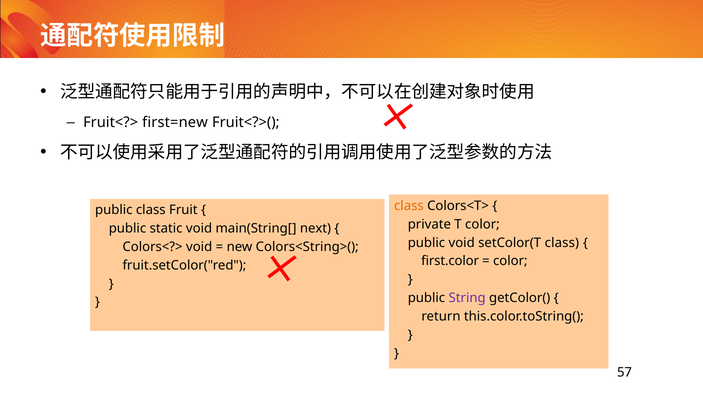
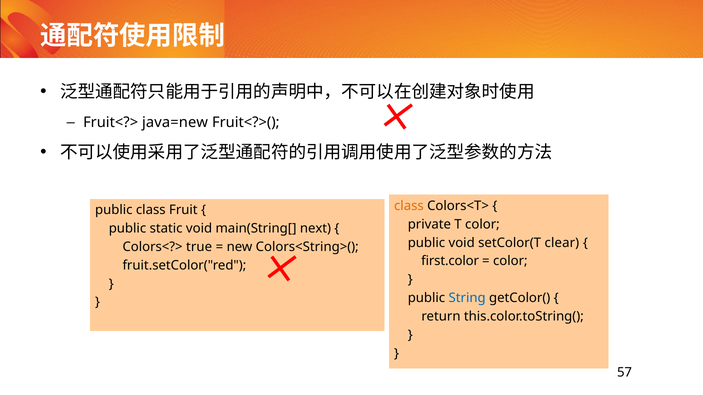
first=new: first=new -> java=new
setColor(T class: class -> clear
Colors<?> void: void -> true
String colour: purple -> blue
